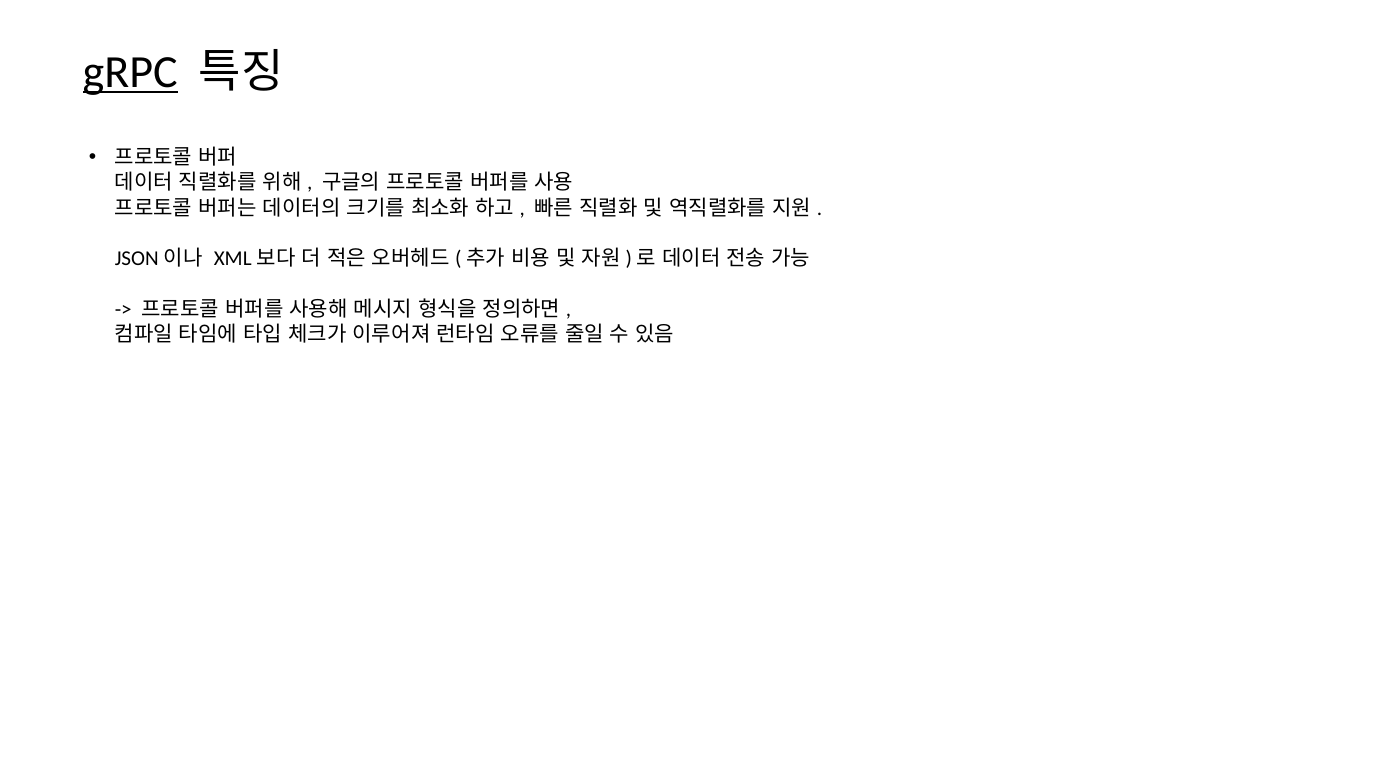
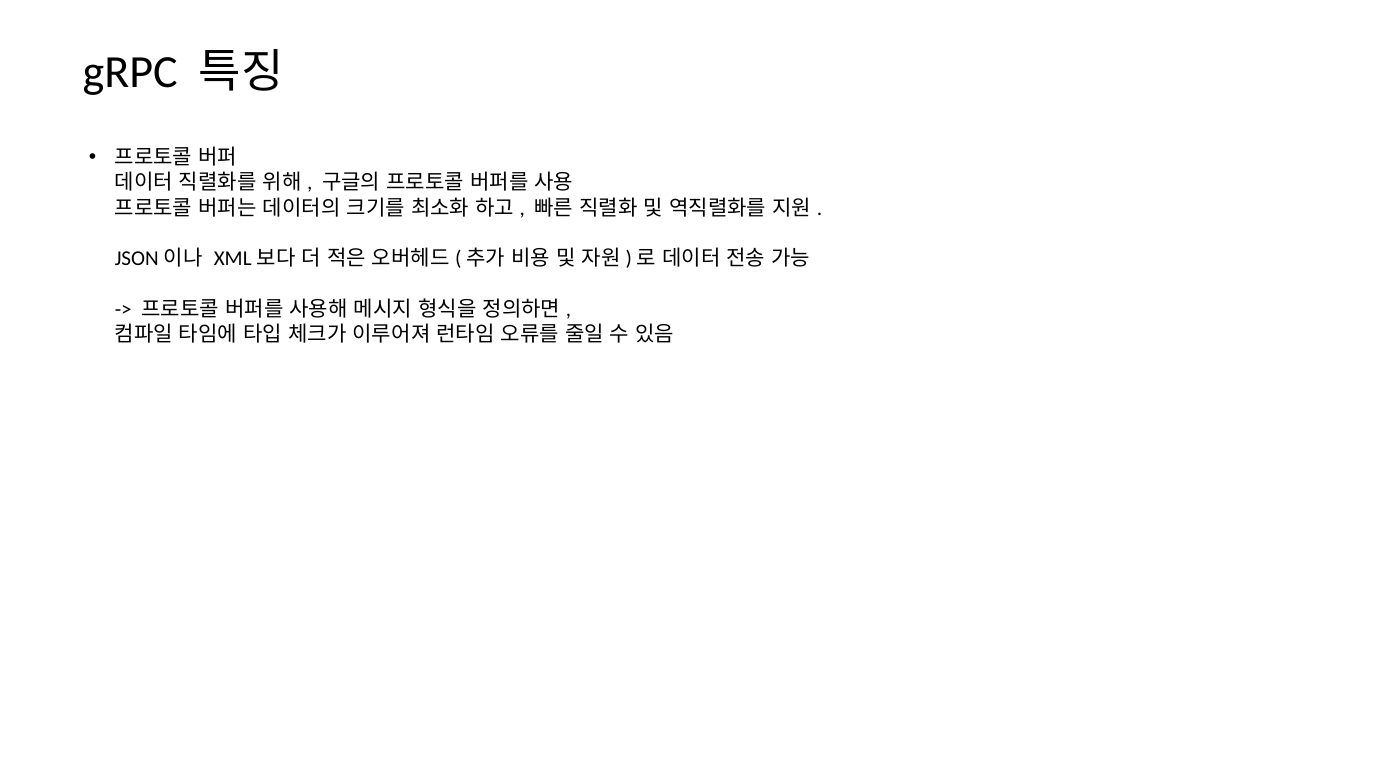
gRPC underline: present -> none
